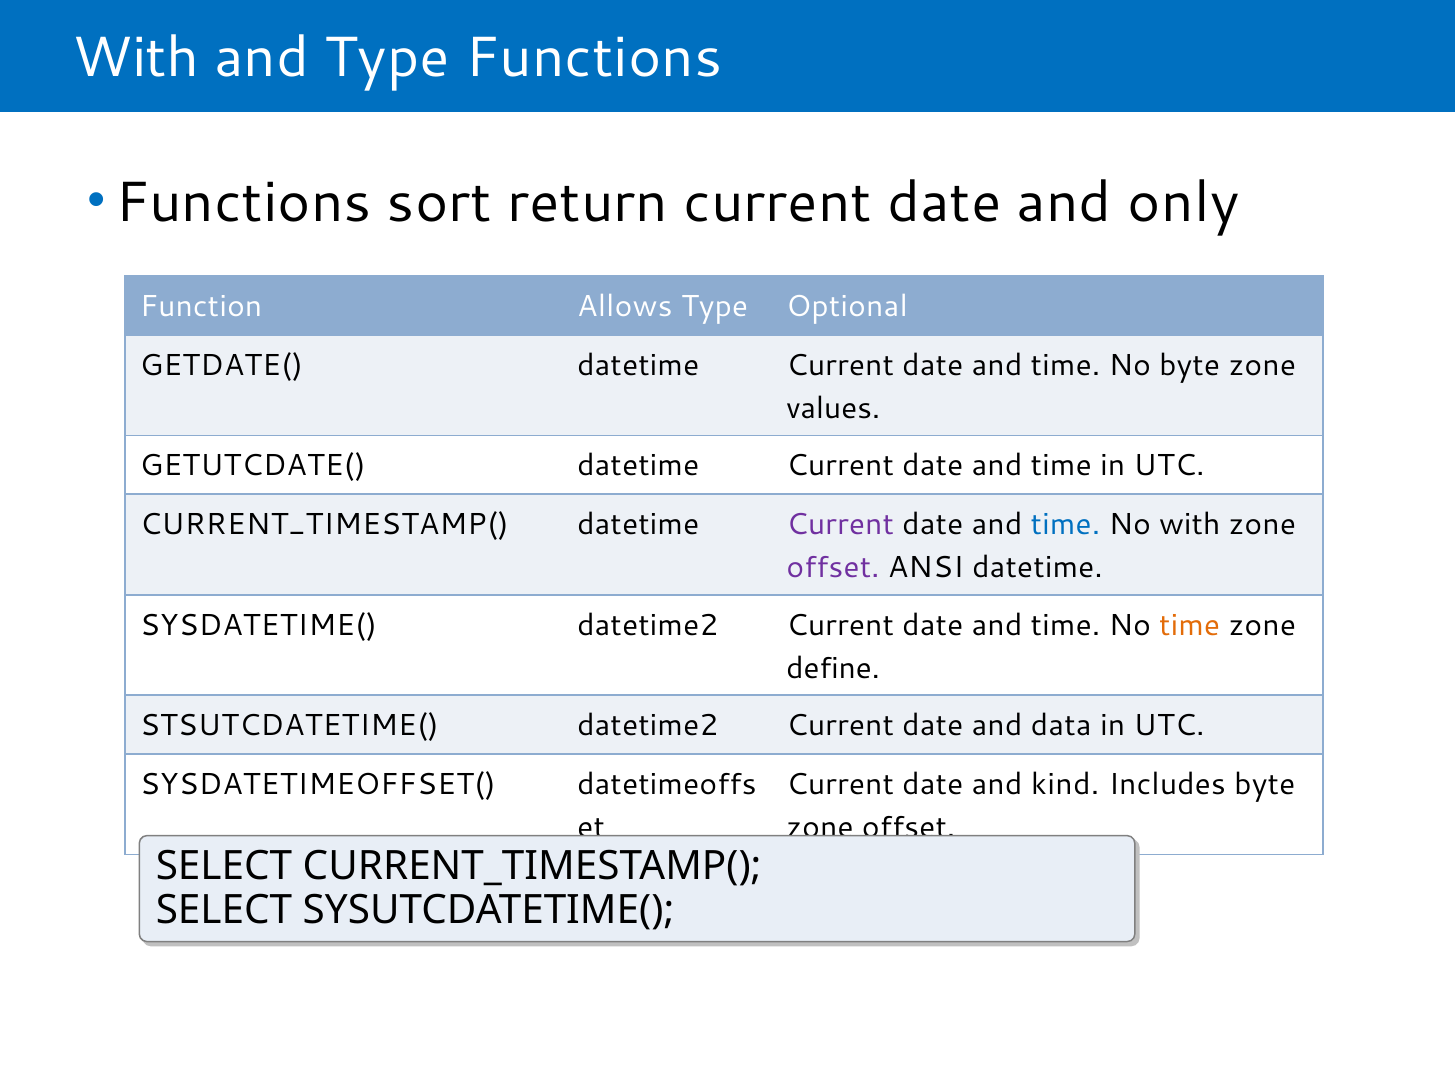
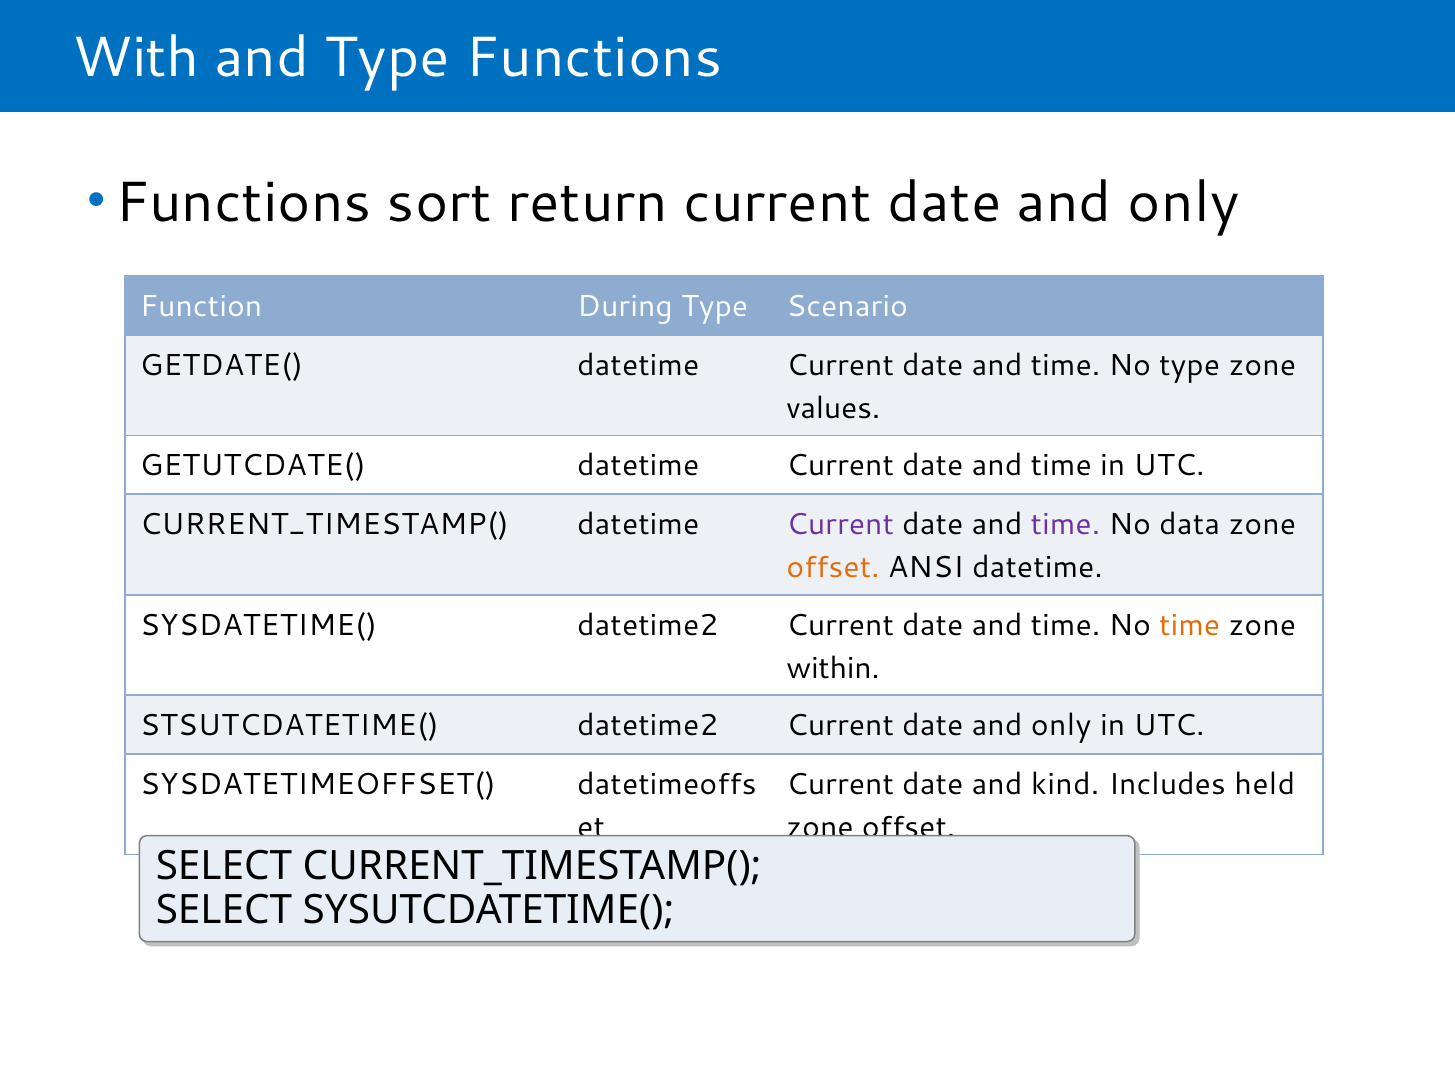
Allows: Allows -> During
Optional: Optional -> Scenario
No byte: byte -> type
time at (1065, 525) colour: blue -> purple
No with: with -> data
offset at (833, 568) colour: purple -> orange
define: define -> within
data at (1061, 726): data -> only
Includes byte: byte -> held
